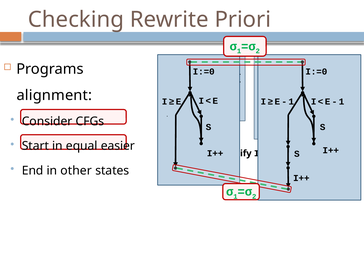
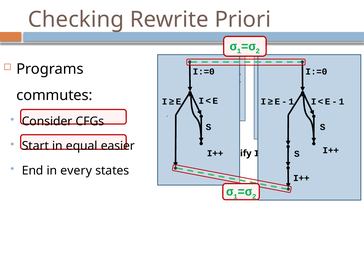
alignment: alignment -> commutes
other: other -> every
